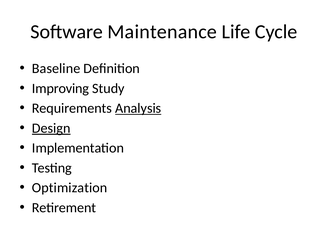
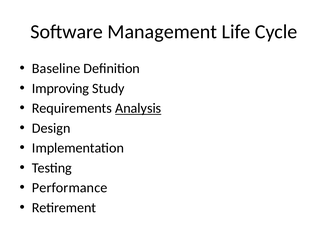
Maintenance: Maintenance -> Management
Design underline: present -> none
Optimization: Optimization -> Performance
